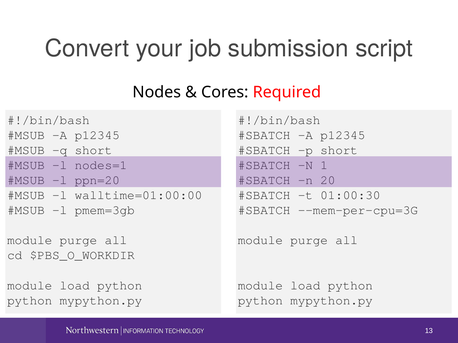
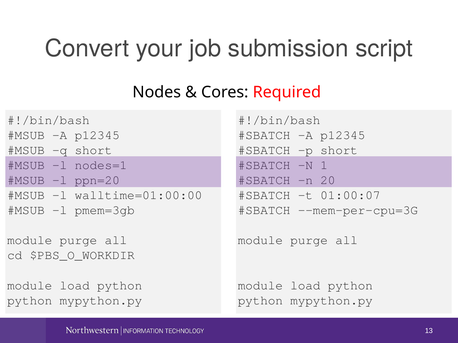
01:00:30: 01:00:30 -> 01:00:07
